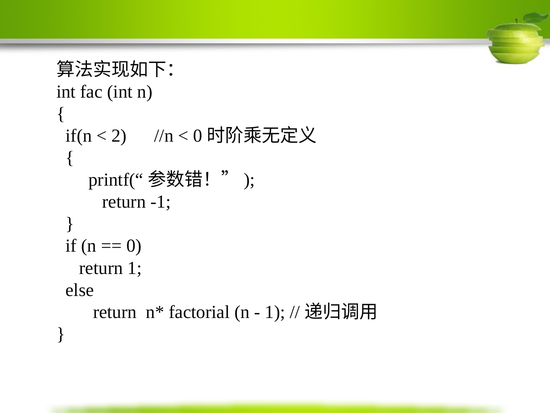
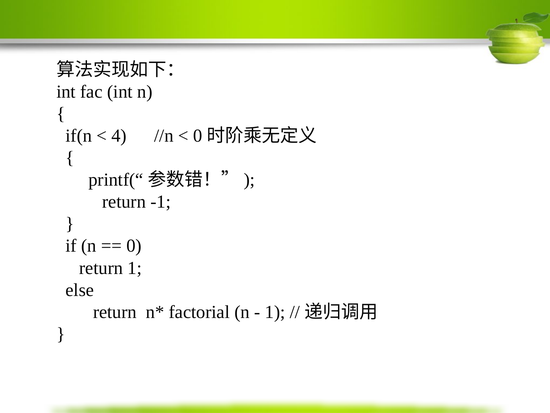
2: 2 -> 4
